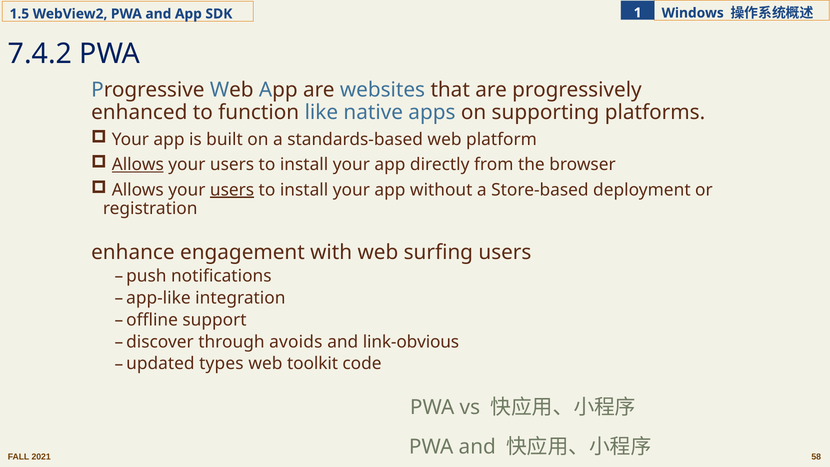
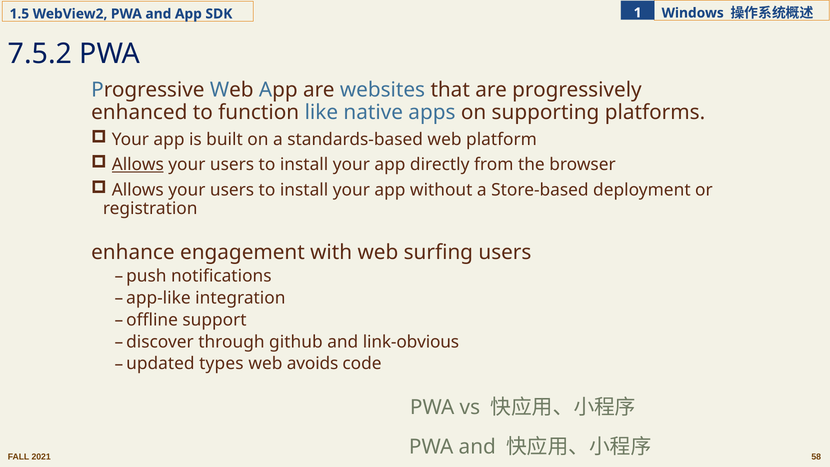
7.4.2: 7.4.2 -> 7.5.2
users at (232, 190) underline: present -> none
avoids: avoids -> github
toolkit: toolkit -> avoids
